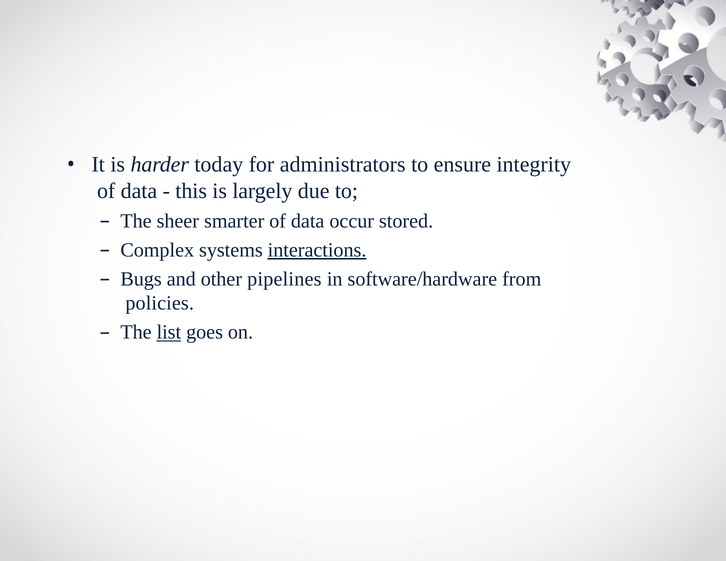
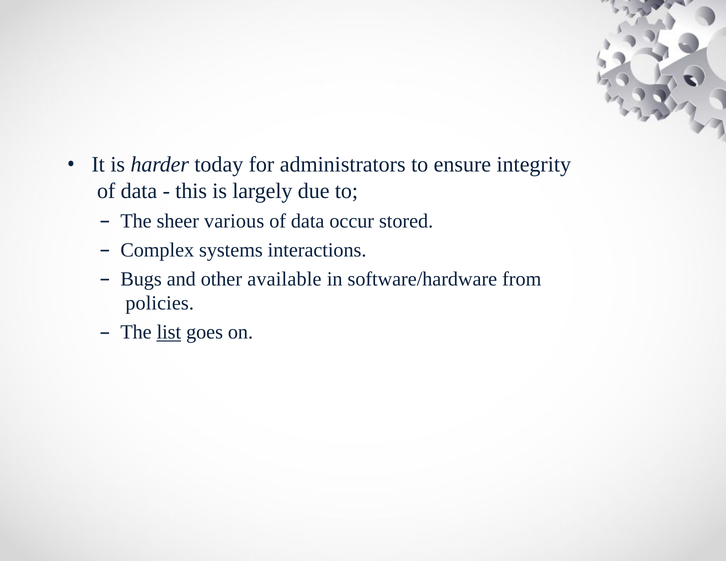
smarter: smarter -> various
interactions underline: present -> none
pipelines: pipelines -> available
